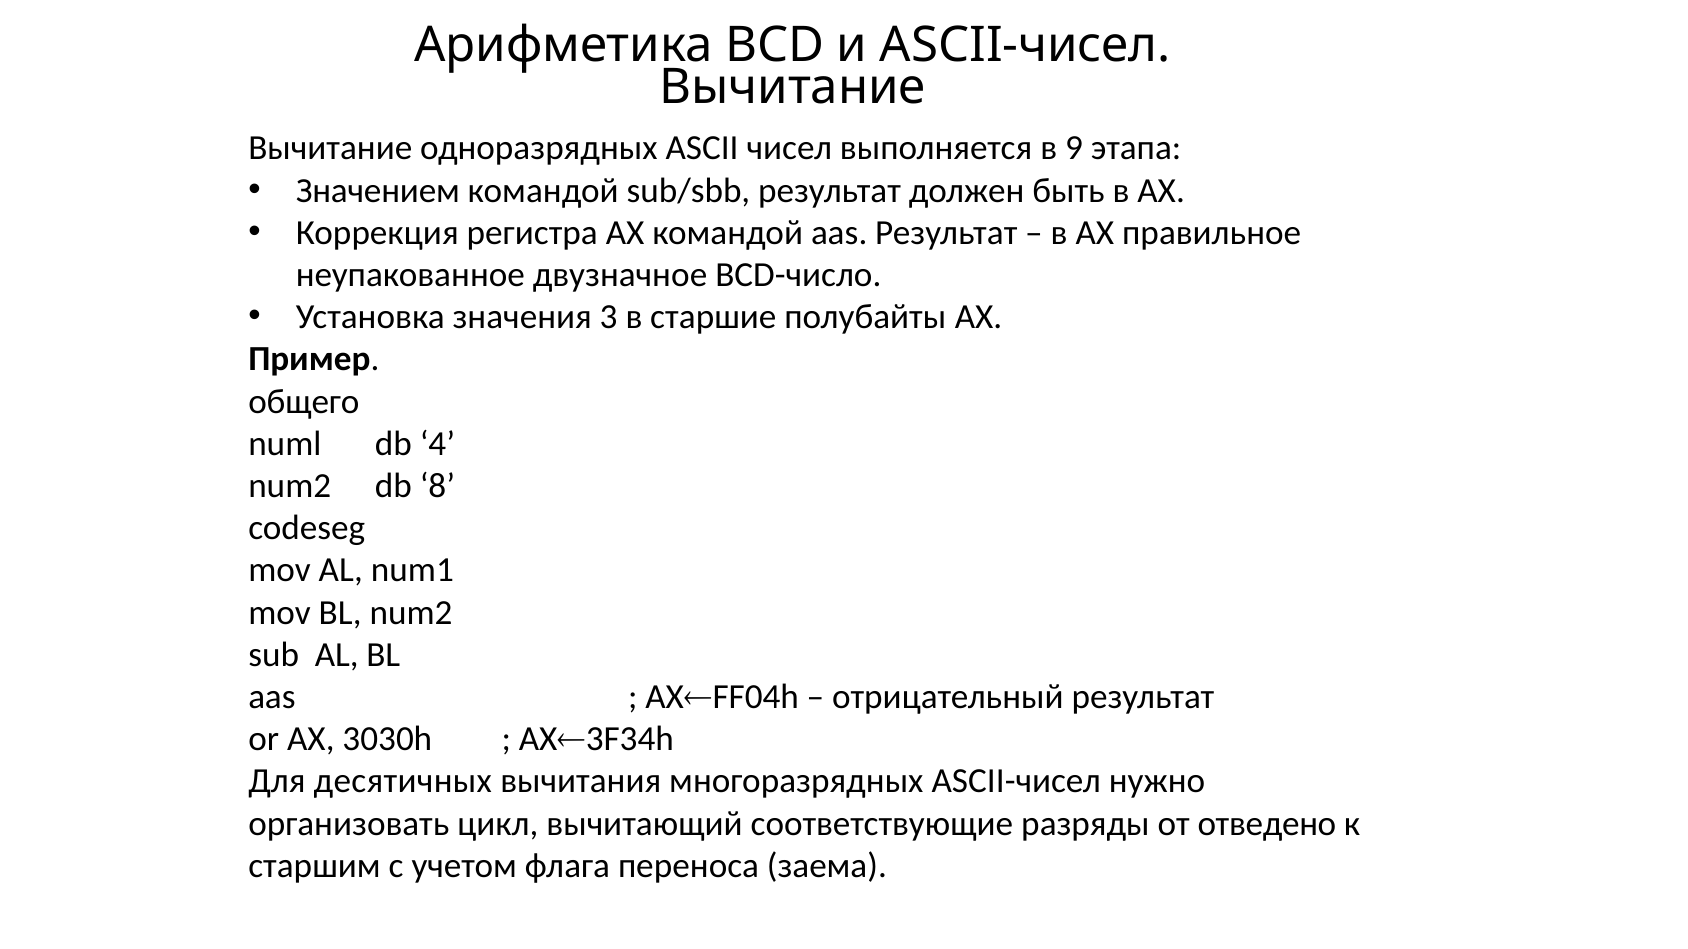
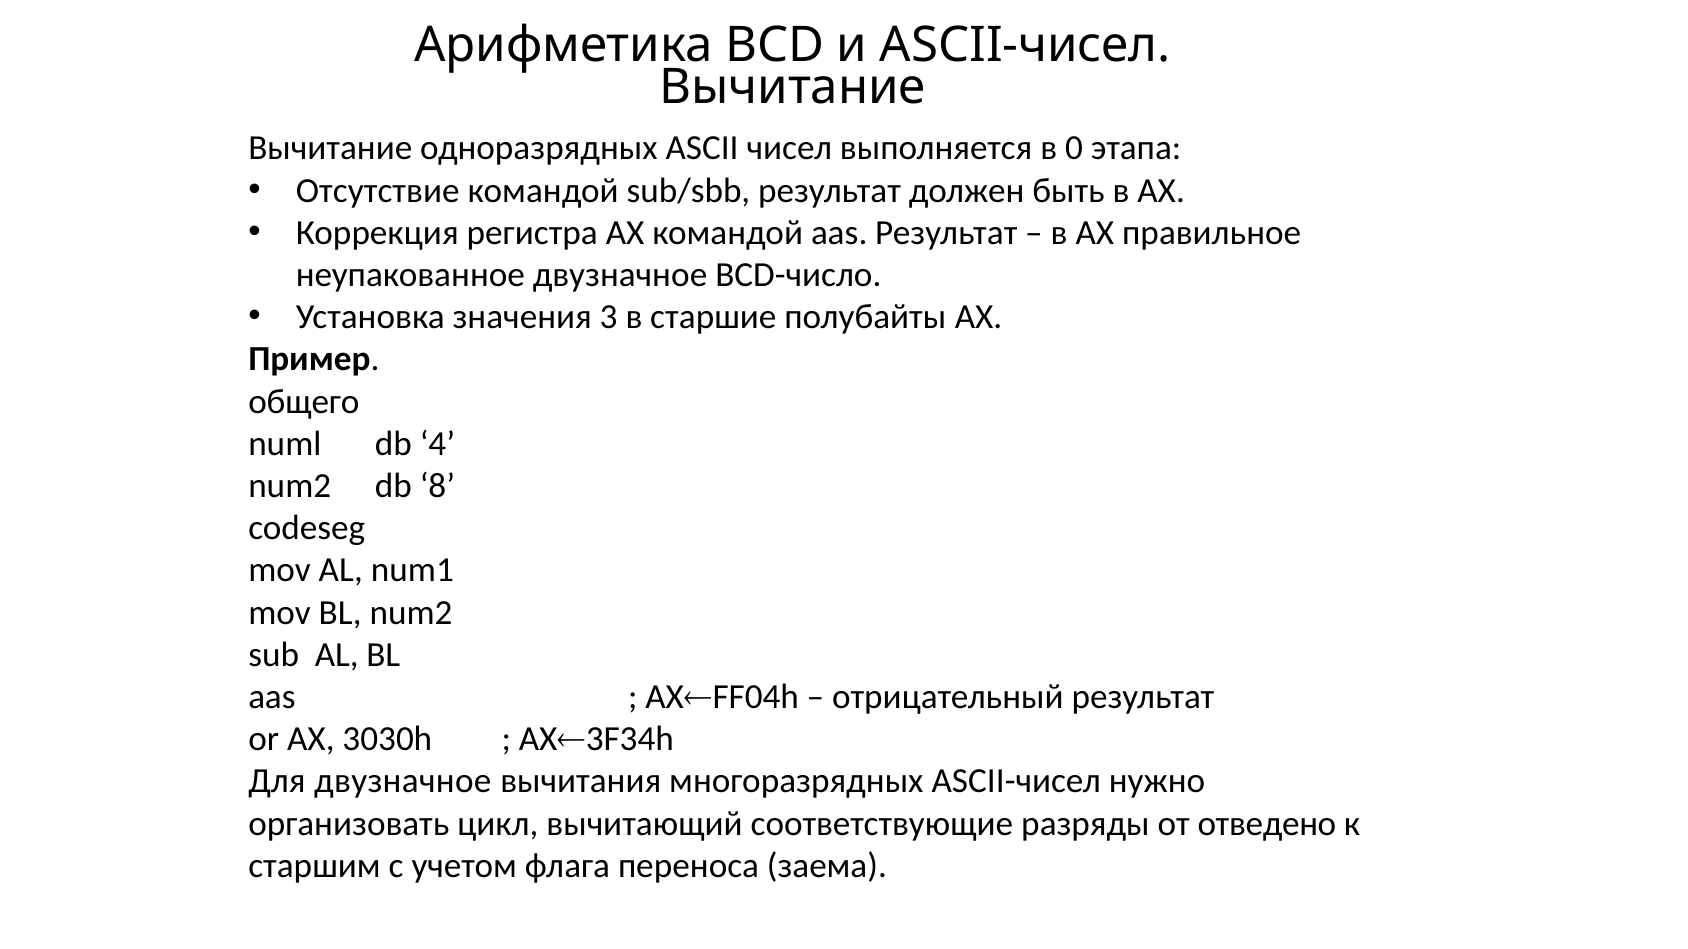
9: 9 -> 0
Значением: Значением -> Отсутствие
Для десятичных: десятичных -> двузначное
